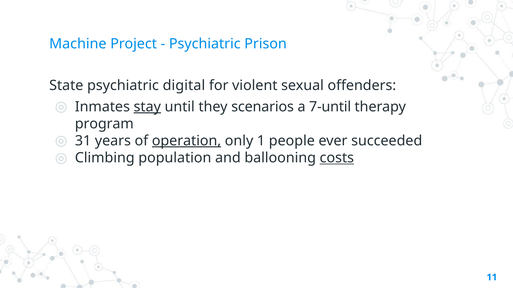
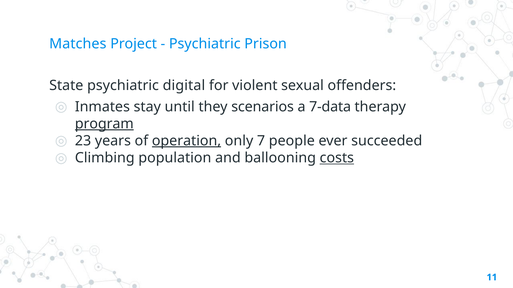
Machine: Machine -> Matches
stay underline: present -> none
7-until: 7-until -> 7-data
program underline: none -> present
31: 31 -> 23
1: 1 -> 7
